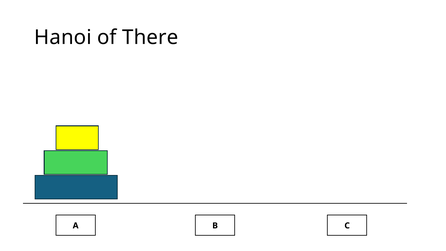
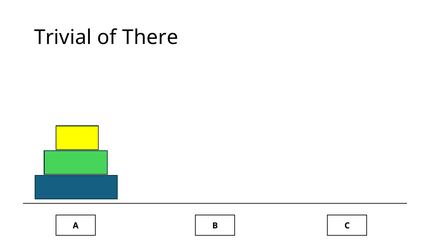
Hanoi: Hanoi -> Trivial
